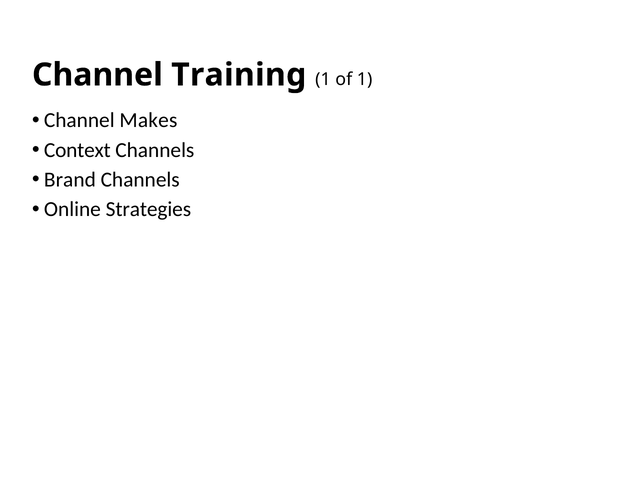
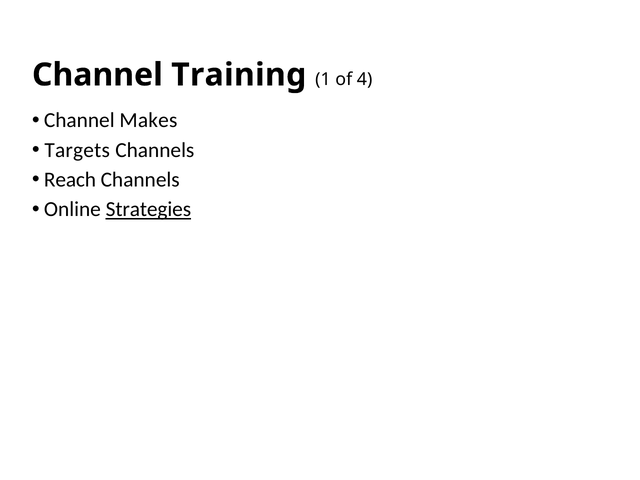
of 1: 1 -> 4
Context: Context -> Targets
Brand: Brand -> Reach
Strategies underline: none -> present
